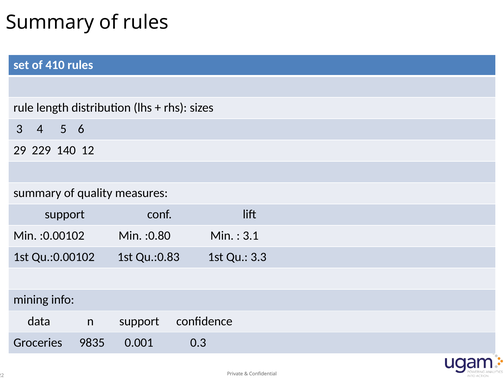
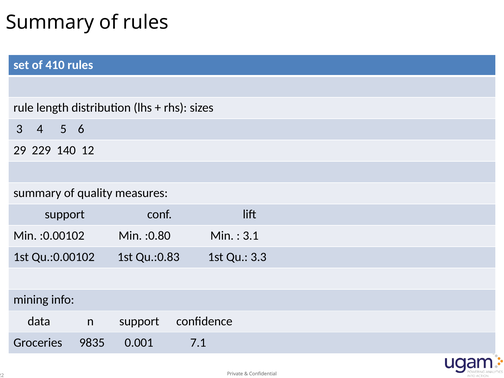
0.3: 0.3 -> 7.1
